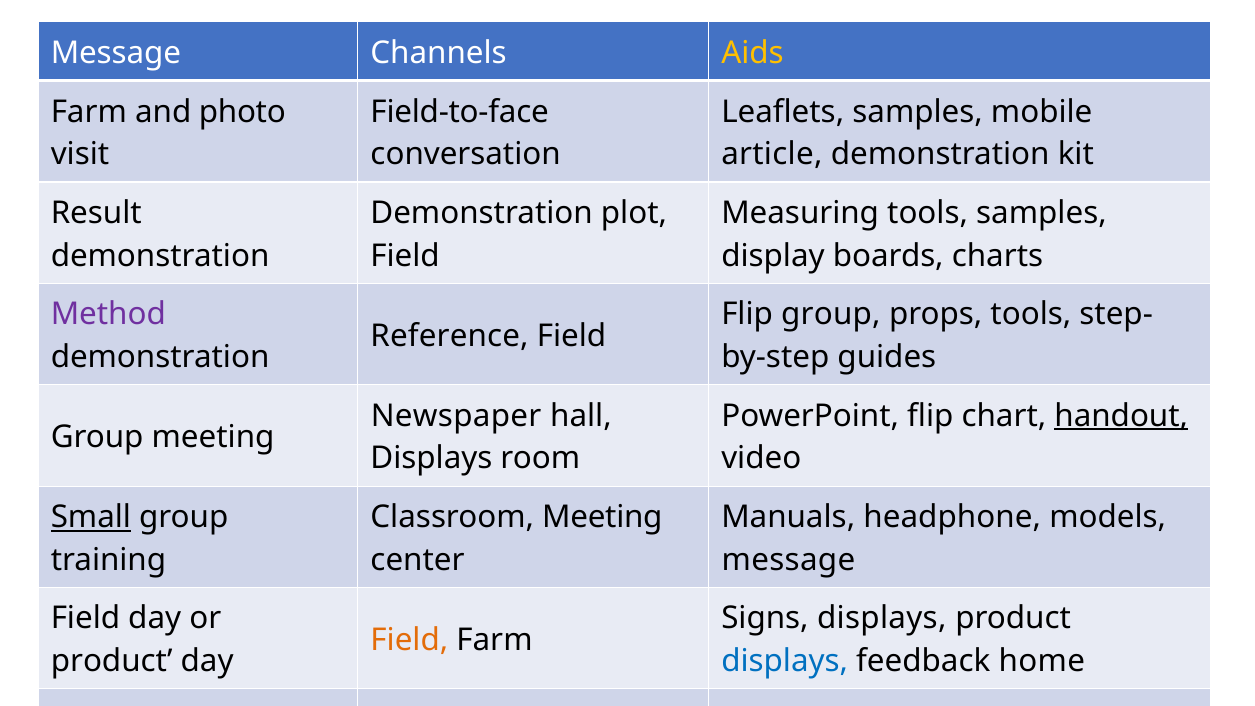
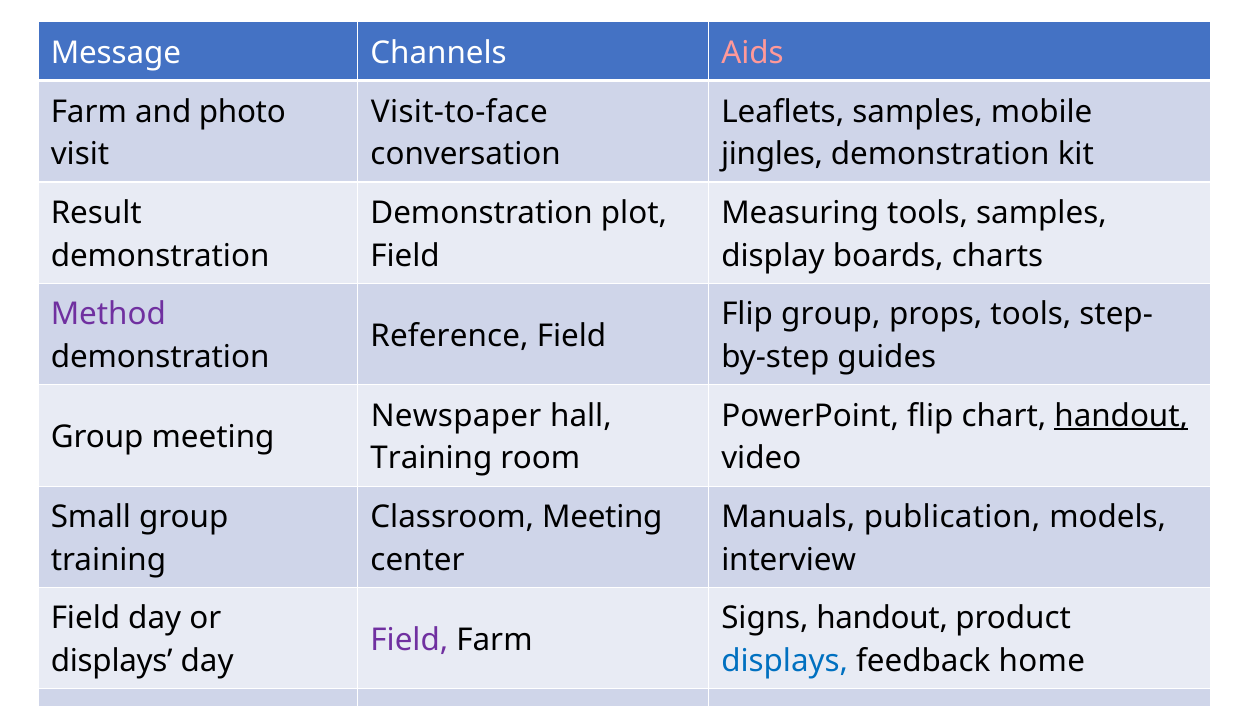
Aids colour: yellow -> pink
Field-to-face: Field-to-face -> Visit-to-face
article: article -> jingles
Displays at (431, 459): Displays -> Training
Small underline: present -> none
headphone: headphone -> publication
message at (788, 560): message -> interview
Signs displays: displays -> handout
Field at (409, 640) colour: orange -> purple
product at (112, 661): product -> displays
